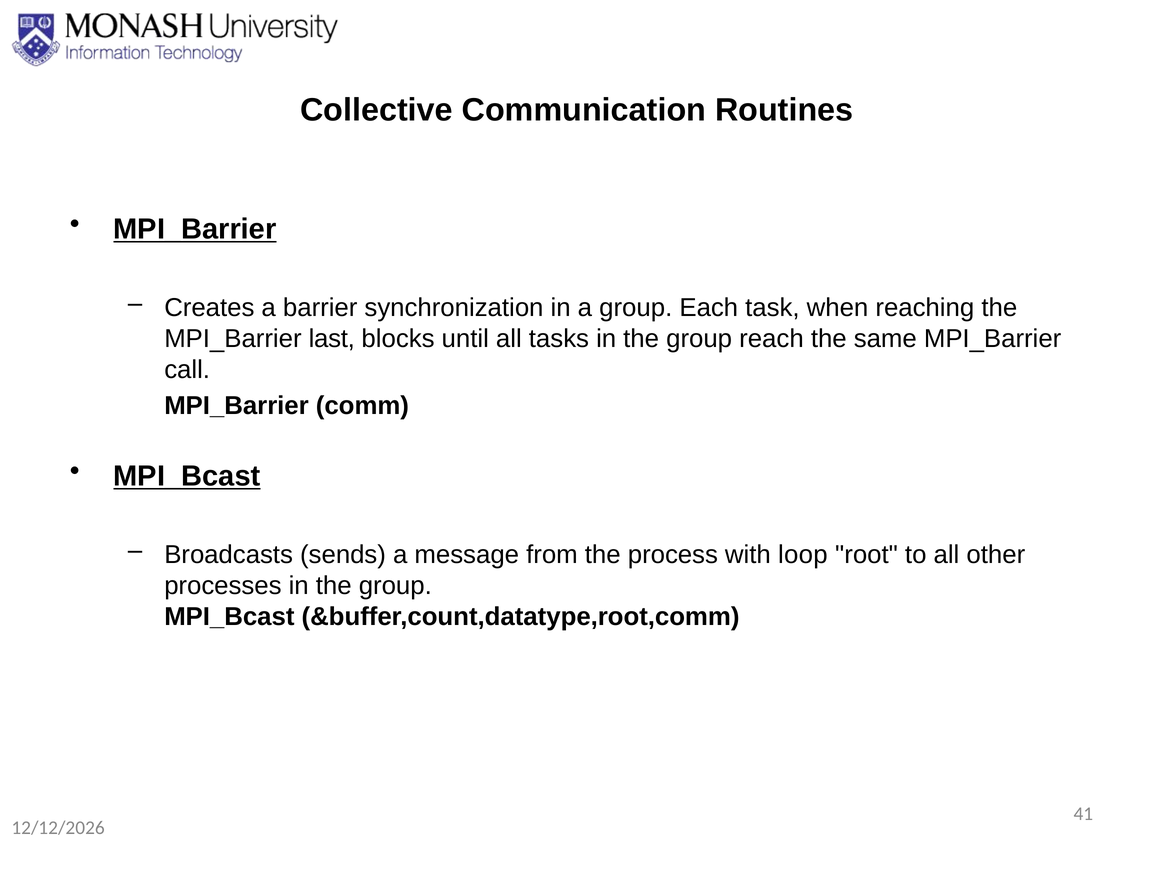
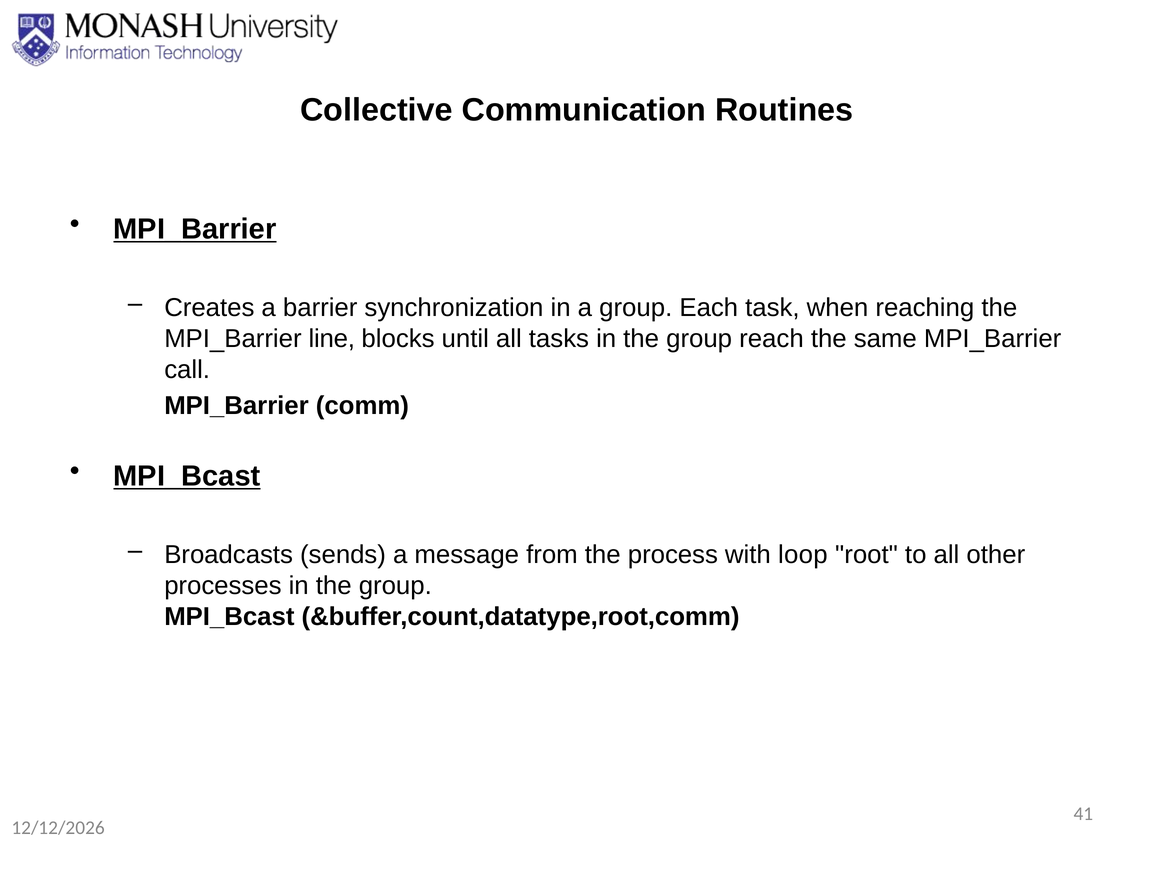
last: last -> line
